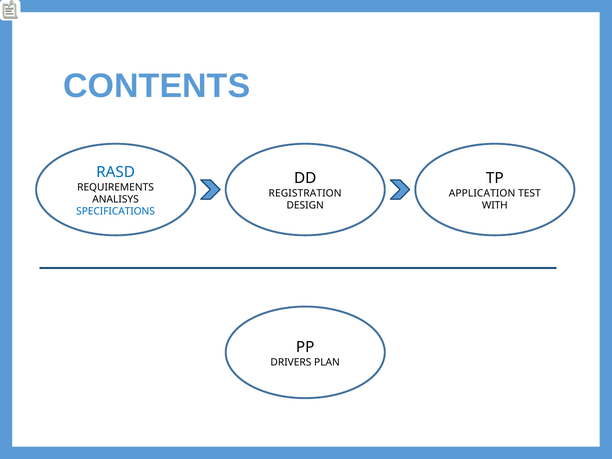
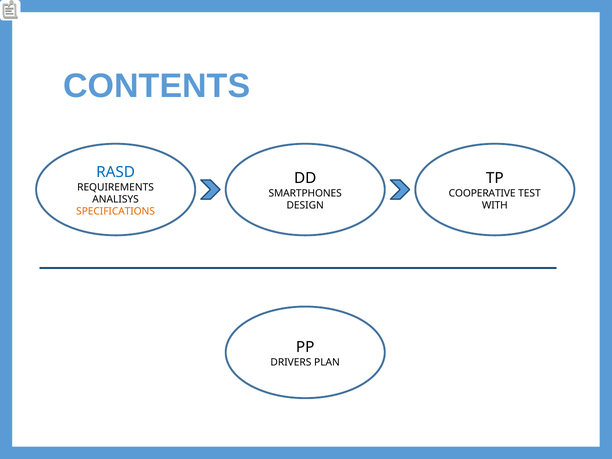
REGISTRATION: REGISTRATION -> SMARTPHONES
APPLICATION: APPLICATION -> COOPERATIVE
SPECIFICATIONS colour: blue -> orange
